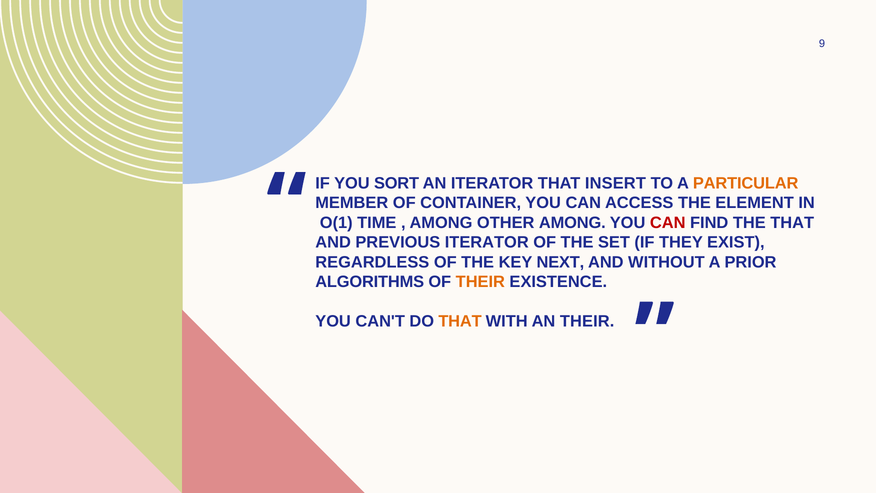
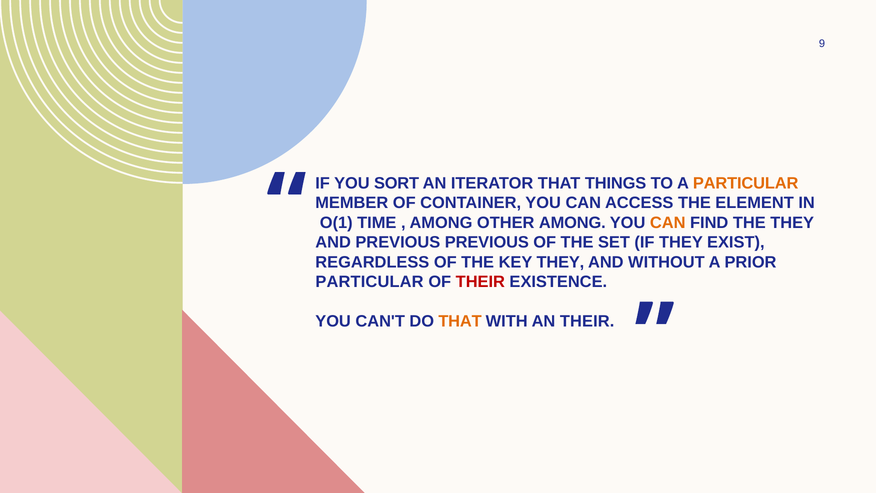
INSERT: INSERT -> THINGS
CAN at (668, 223) colour: red -> orange
THE THAT: THAT -> THEY
PREVIOUS ITERATOR: ITERATOR -> PREVIOUS
KEY NEXT: NEXT -> THEY
ALGORITHMS at (370, 282): ALGORITHMS -> PARTICULAR
THEIR at (480, 282) colour: orange -> red
